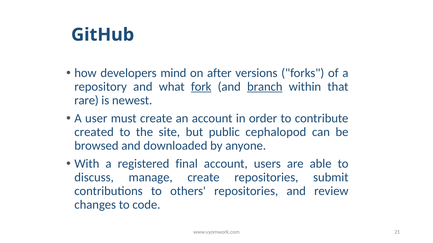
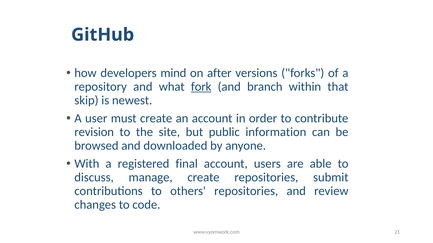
branch underline: present -> none
rare: rare -> skip
created: created -> revision
cephalopod: cephalopod -> information
